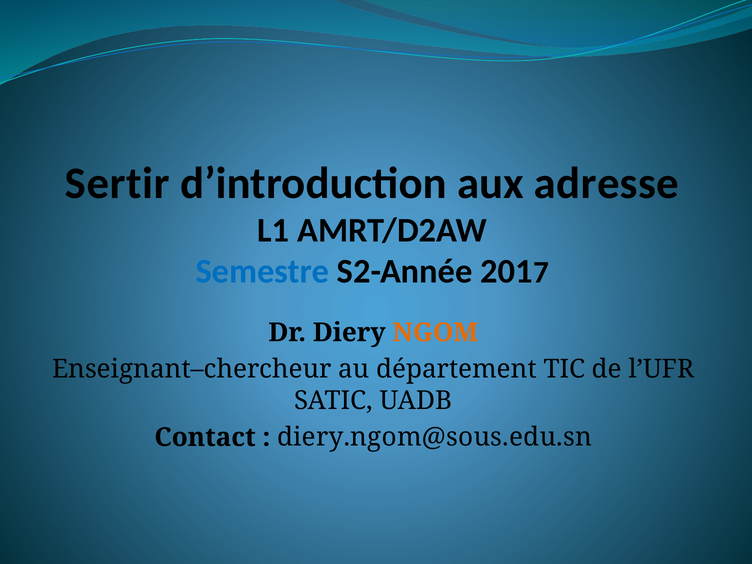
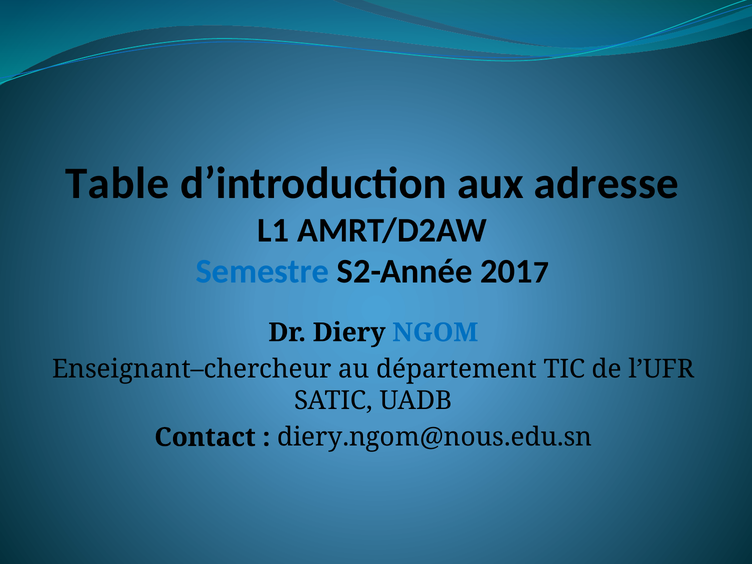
Sertir: Sertir -> Table
NGOM colour: orange -> blue
diery.ngom@sous.edu.sn: diery.ngom@sous.edu.sn -> diery.ngom@nous.edu.sn
